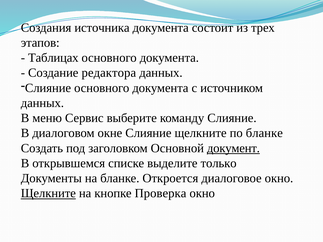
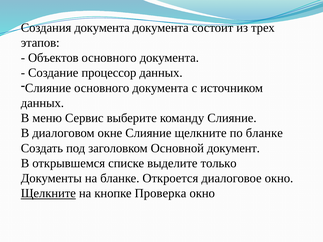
Создания источника: источника -> документа
Таблицах: Таблицах -> Объектов
редактора: редактора -> процессор
документ underline: present -> none
